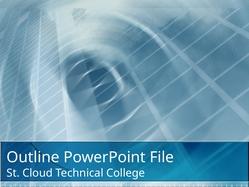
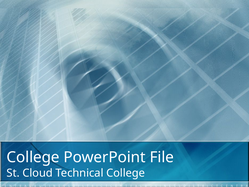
Outline at (33, 157): Outline -> College
